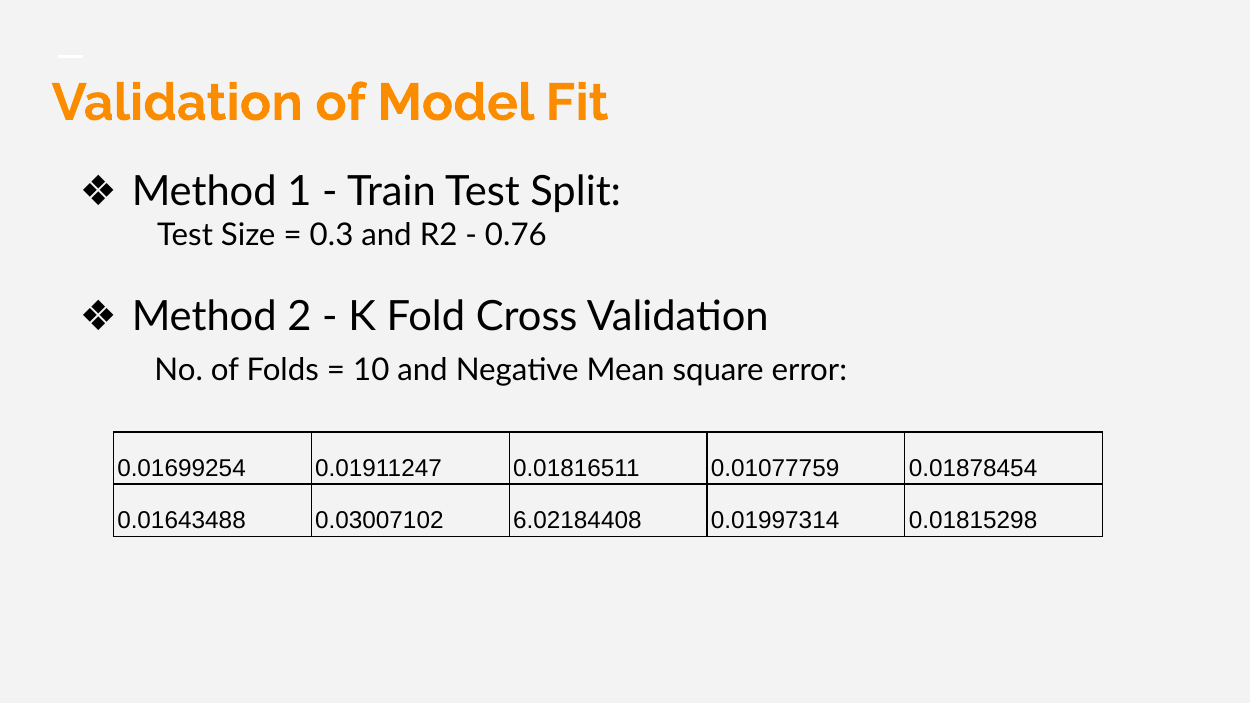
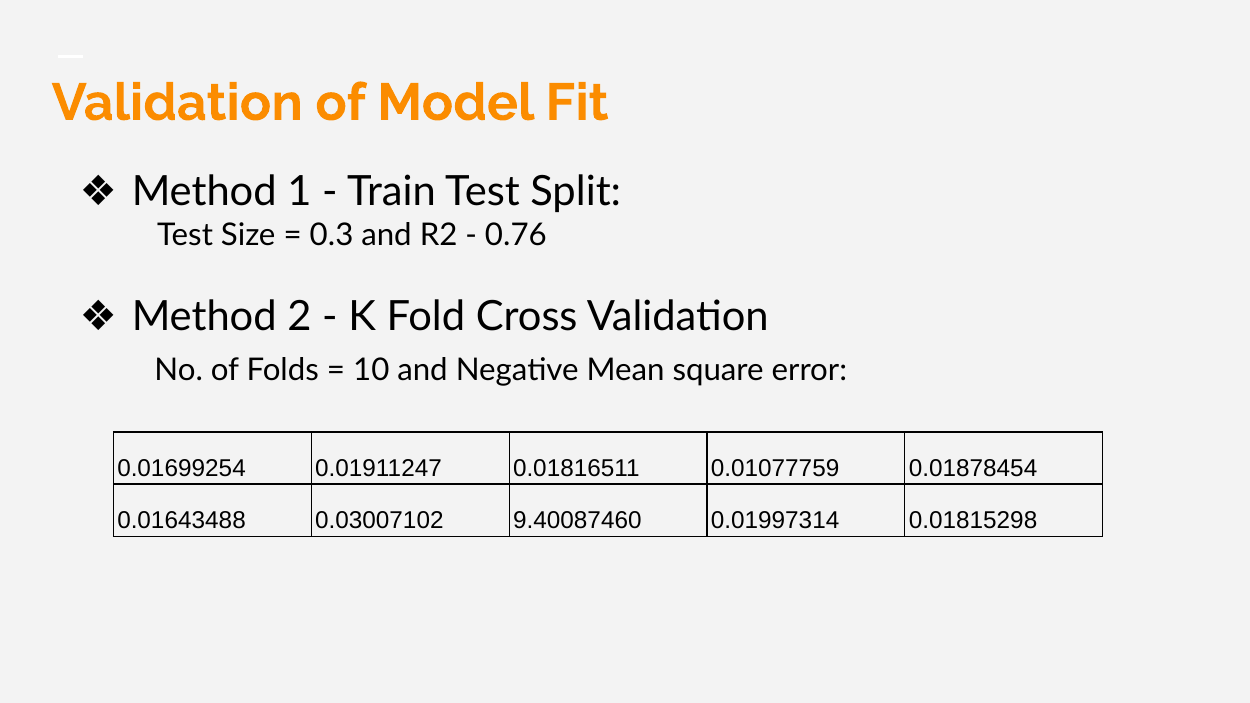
6.02184408: 6.02184408 -> 9.40087460
